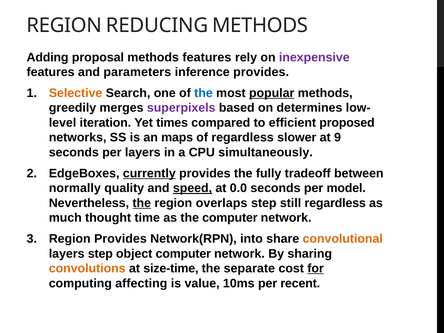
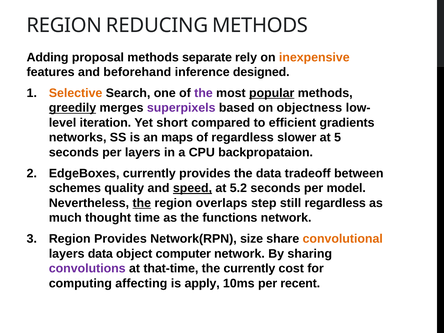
methods features: features -> separate
inexpensive colour: purple -> orange
parameters: parameters -> beforehand
inference provides: provides -> designed
the at (203, 93) colour: blue -> purple
greedily underline: none -> present
determines: determines -> objectness
times: times -> short
proposed: proposed -> gradients
9: 9 -> 5
simultaneously: simultaneously -> backpropataion
currently at (149, 173) underline: present -> none
the fully: fully -> data
normally: normally -> schemes
0.0: 0.0 -> 5.2
the computer: computer -> functions
into: into -> size
layers step: step -> data
convolutions colour: orange -> purple
size-time: size-time -> that-time
the separate: separate -> currently
for underline: present -> none
value: value -> apply
